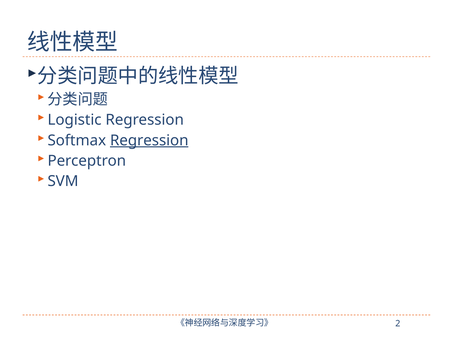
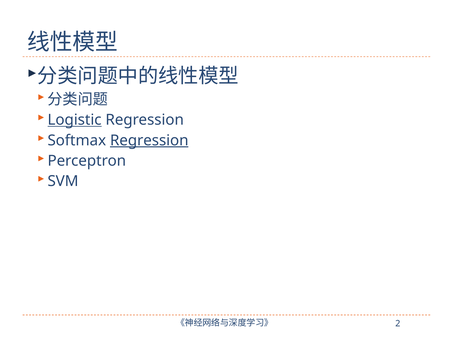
Logistic underline: none -> present
